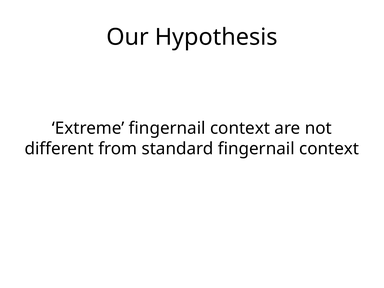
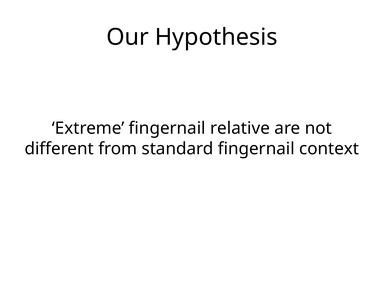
Extreme fingernail context: context -> relative
